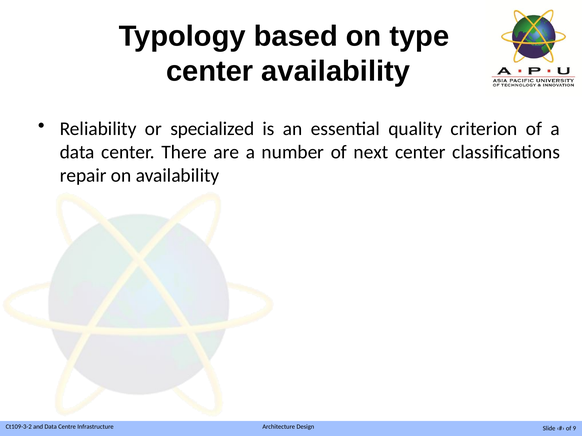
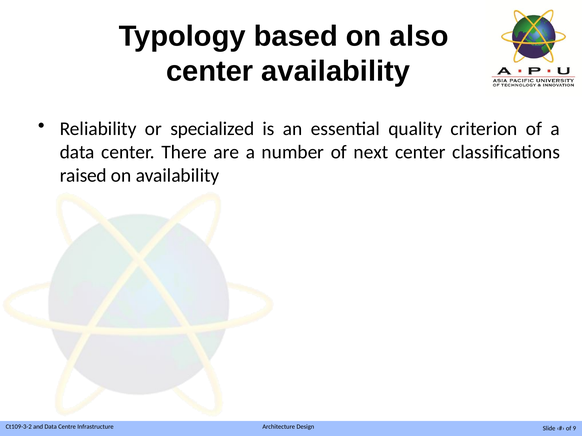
type: type -> also
repair: repair -> raised
